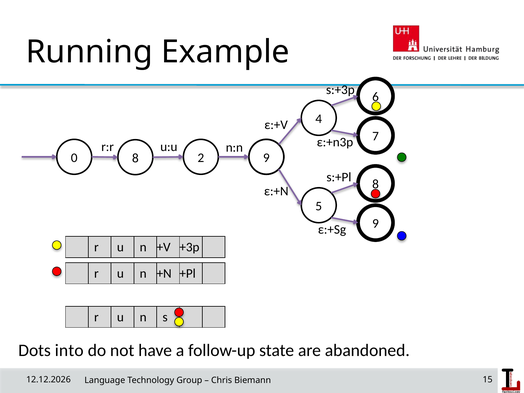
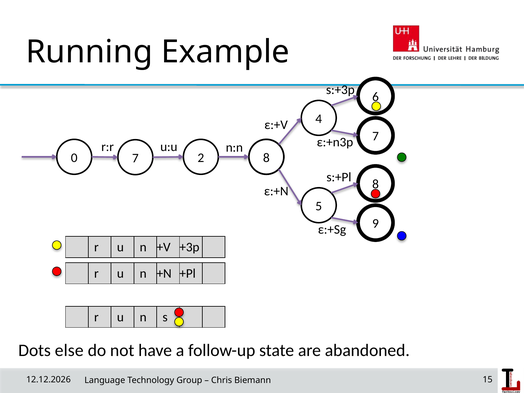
0 8: 8 -> 7
2 9: 9 -> 8
into: into -> else
